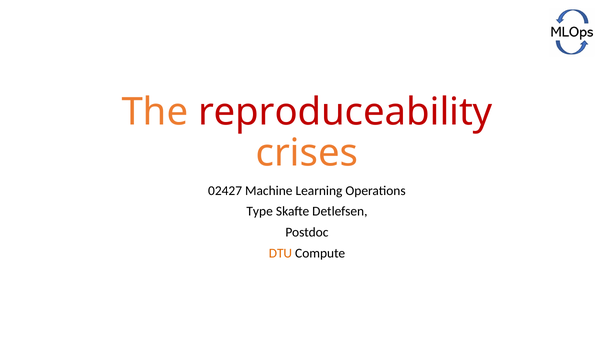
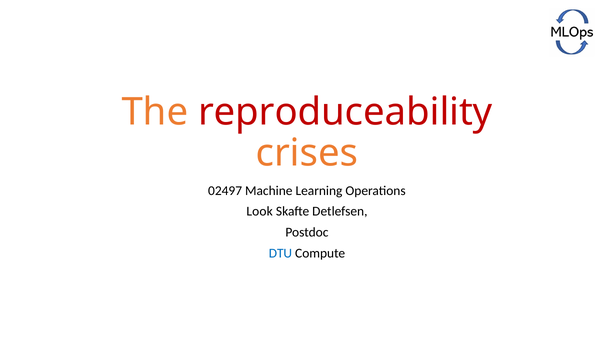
02427: 02427 -> 02497
Type: Type -> Look
DTU colour: orange -> blue
